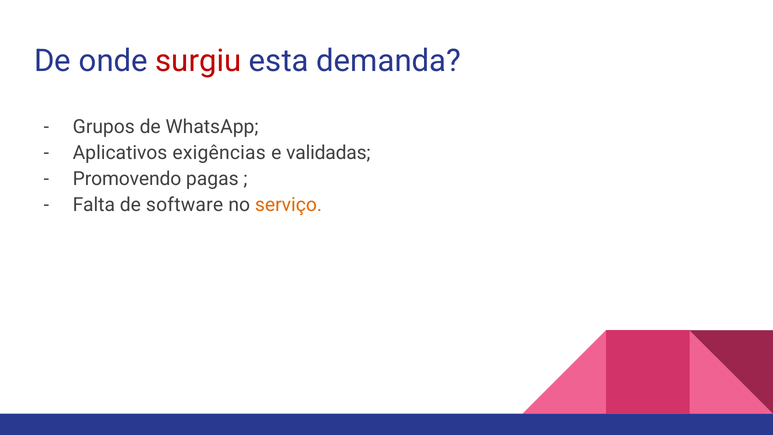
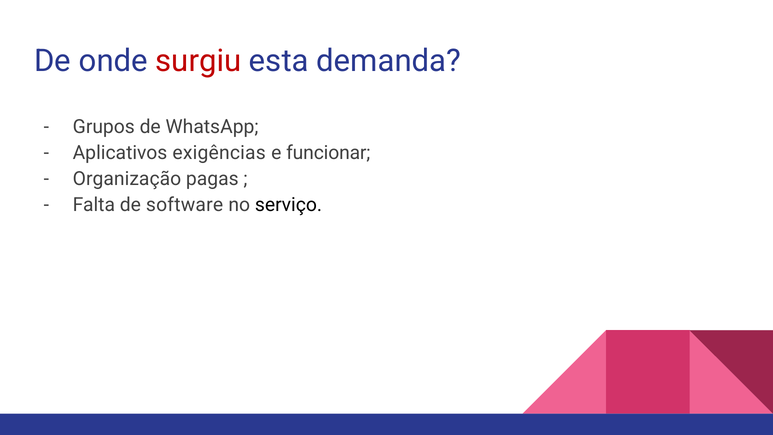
validadas: validadas -> funcionar
Promovendo: Promovendo -> Organização
serviço colour: orange -> black
